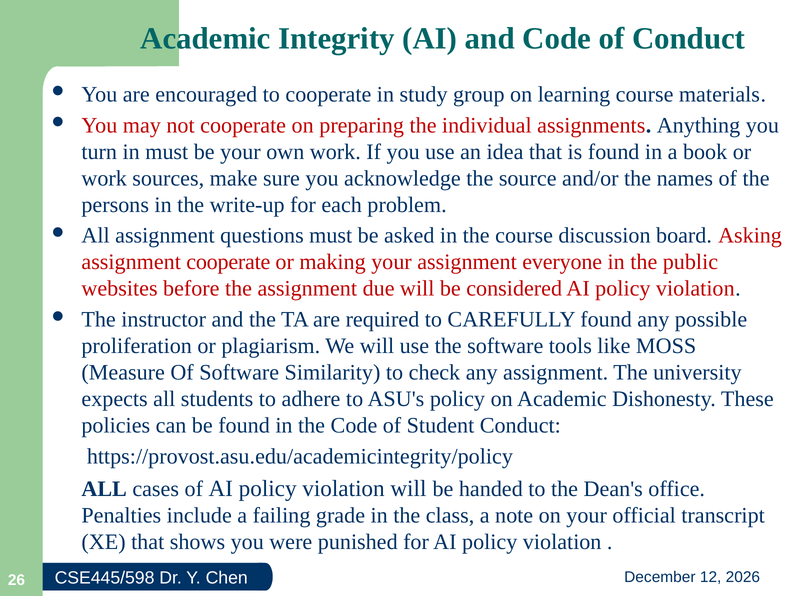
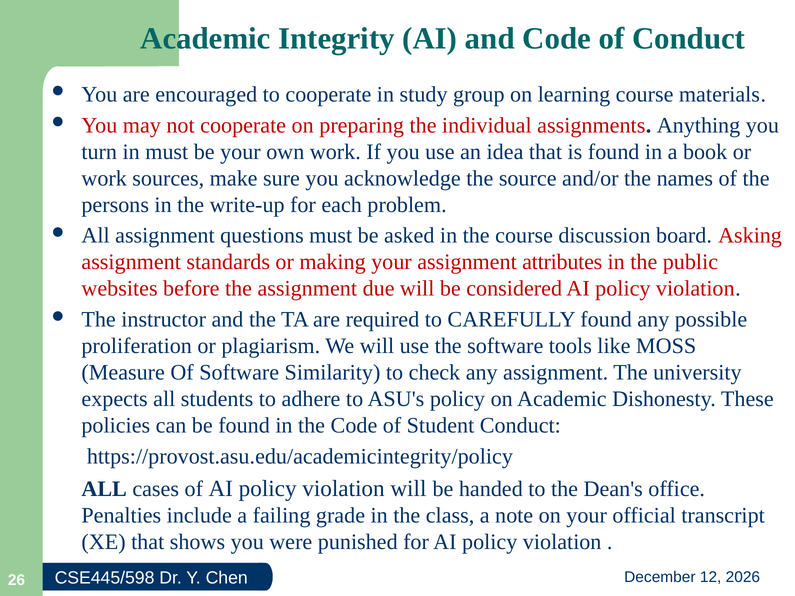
assignment cooperate: cooperate -> standards
everyone: everyone -> attributes
